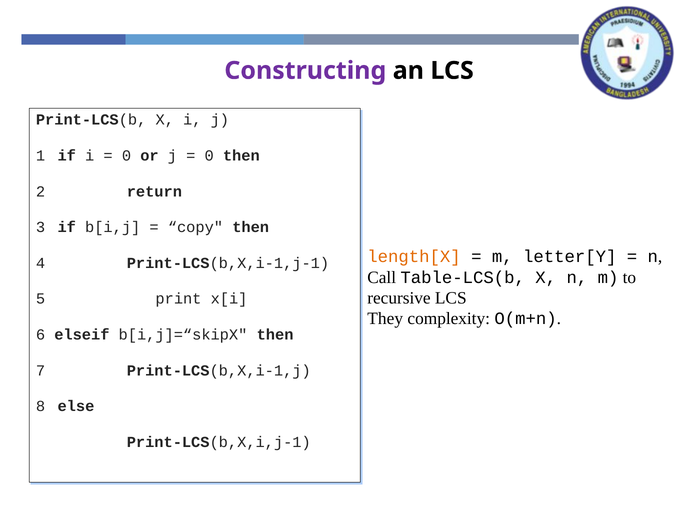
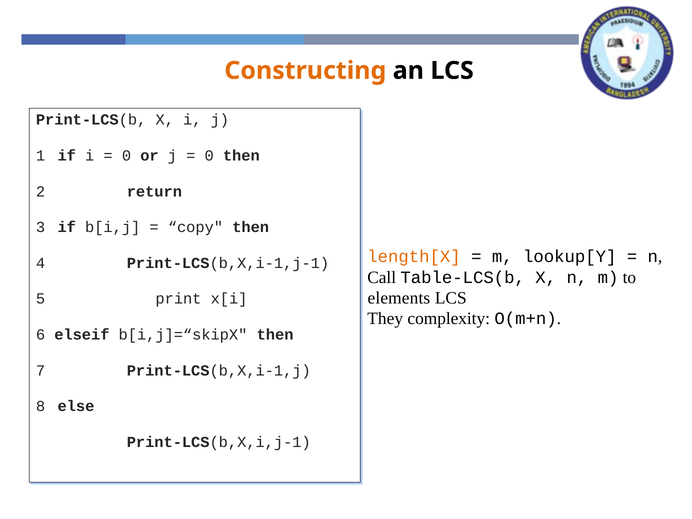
Constructing colour: purple -> orange
letter[Y: letter[Y -> lookup[Y
recursive: recursive -> elements
